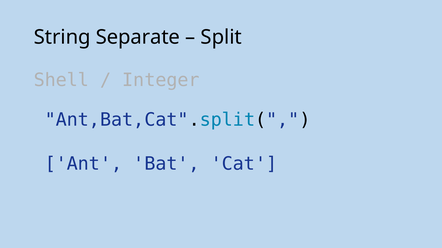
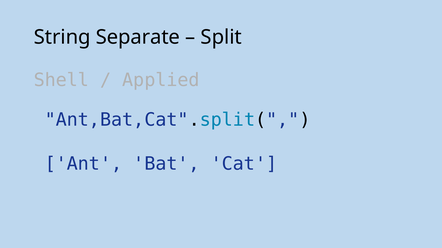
Integer: Integer -> Applied
